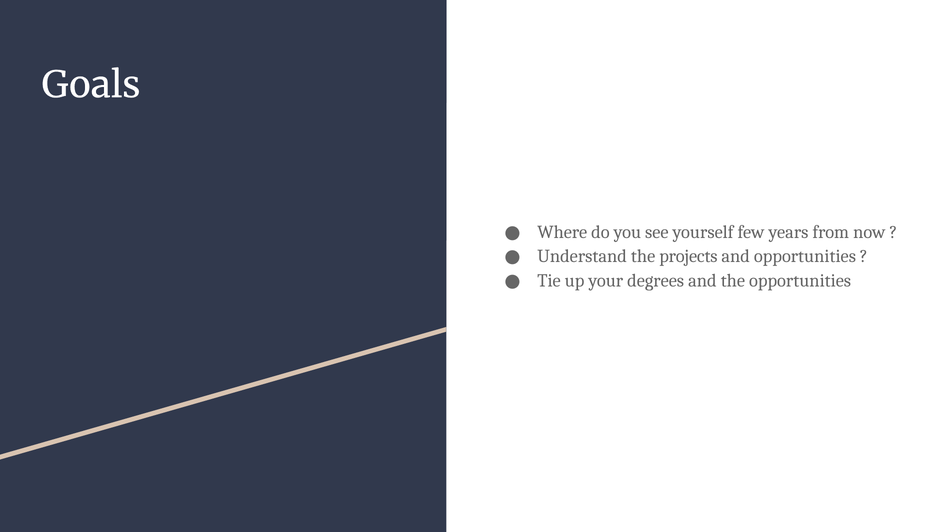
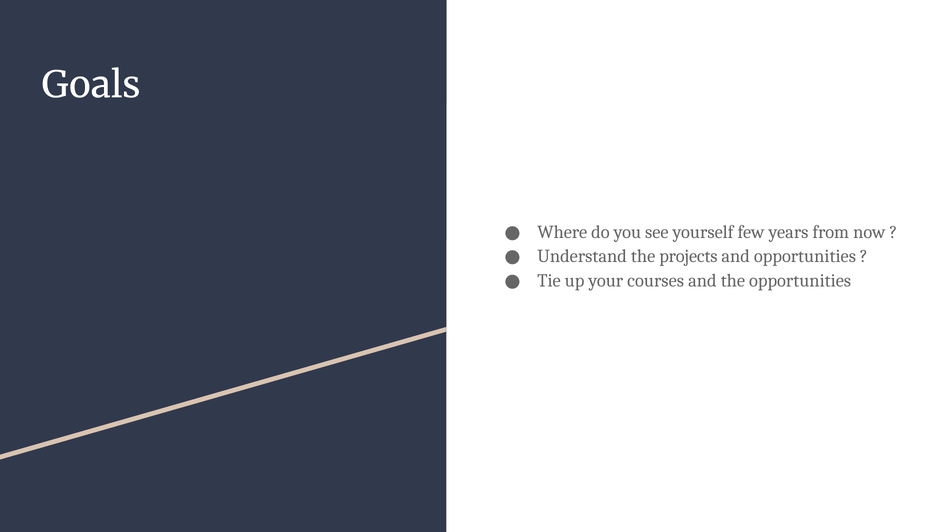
degrees: degrees -> courses
